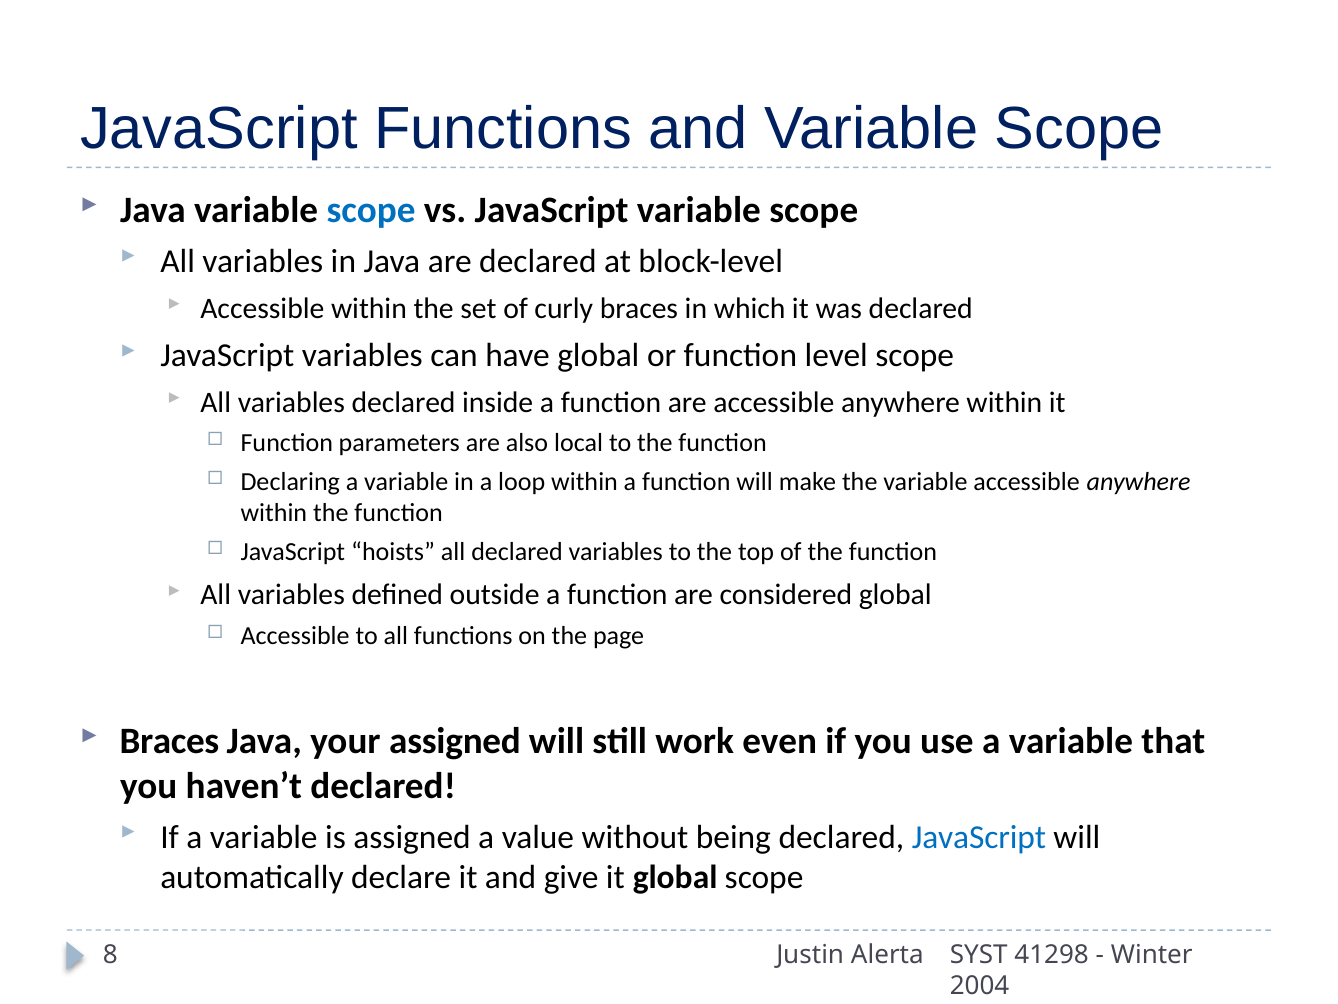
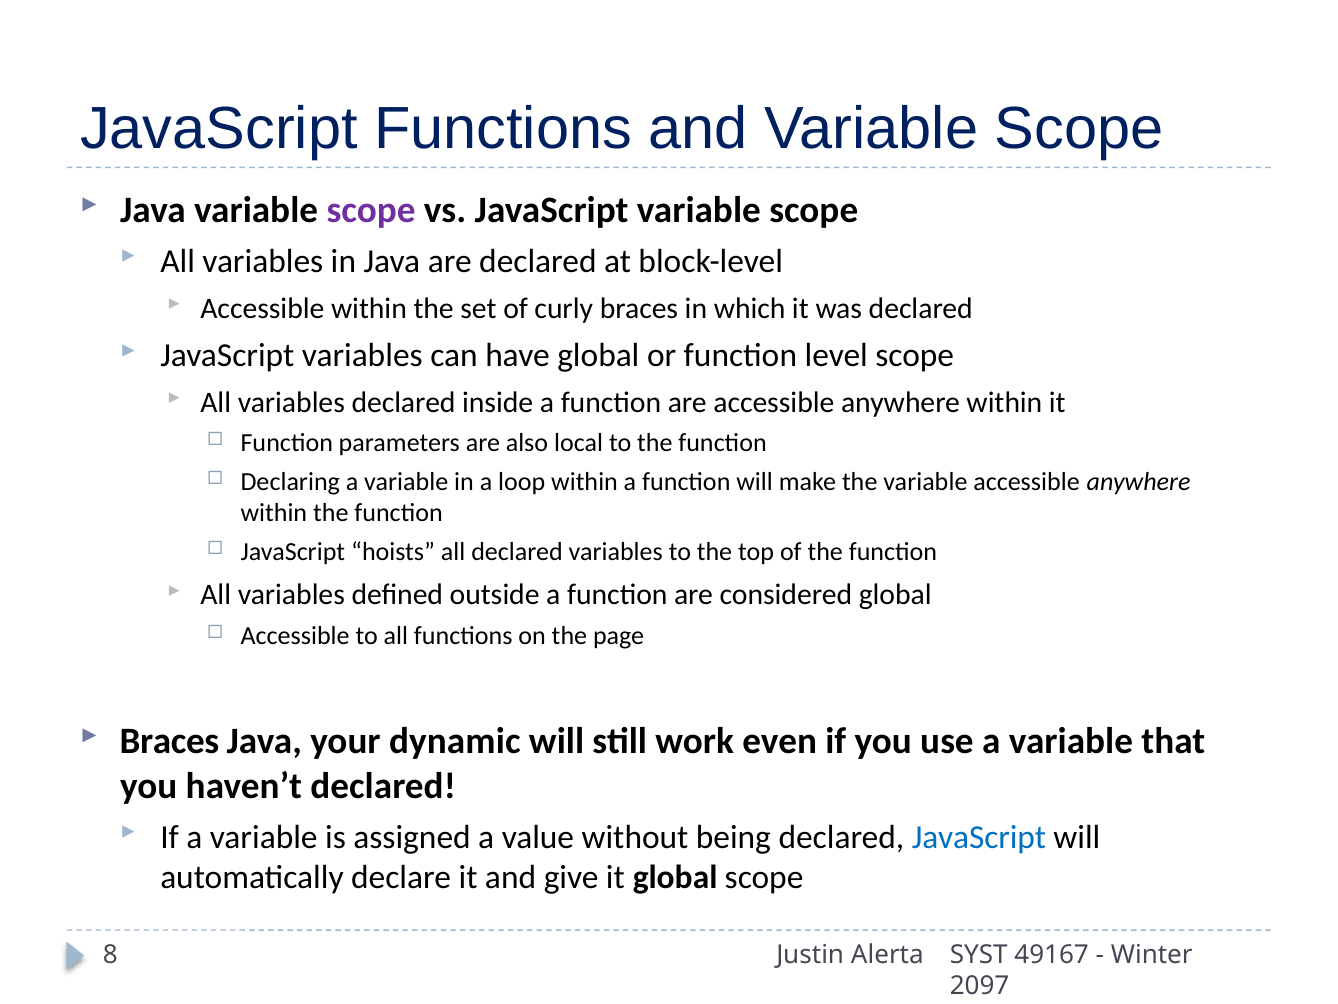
scope at (371, 210) colour: blue -> purple
your assigned: assigned -> dynamic
41298: 41298 -> 49167
2004: 2004 -> 2097
